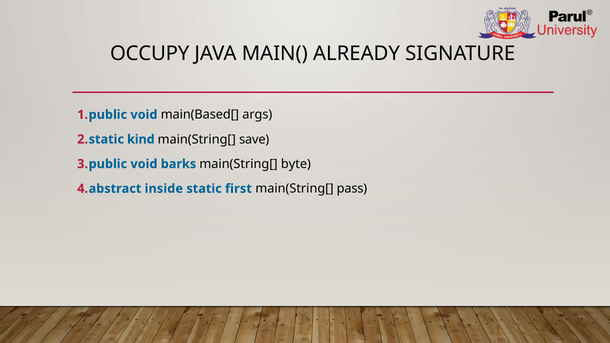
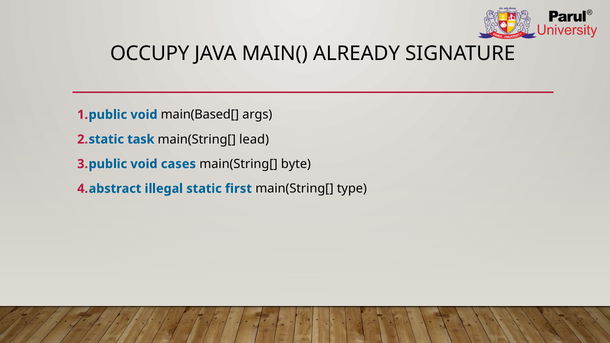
kind: kind -> task
save: save -> lead
barks: barks -> cases
inside: inside -> illegal
pass: pass -> type
